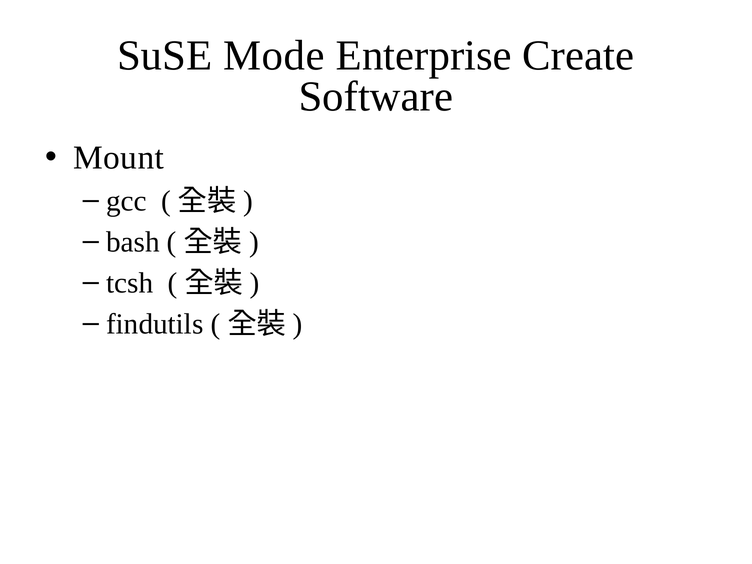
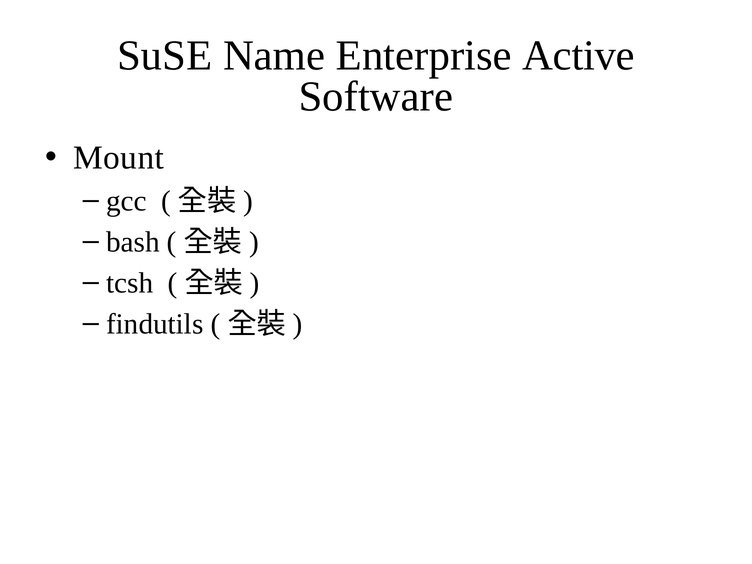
Mode: Mode -> Name
Create: Create -> Active
